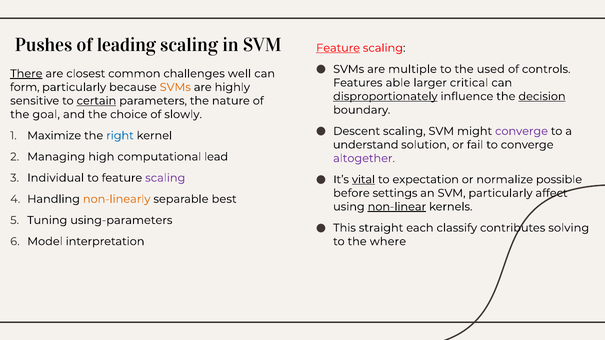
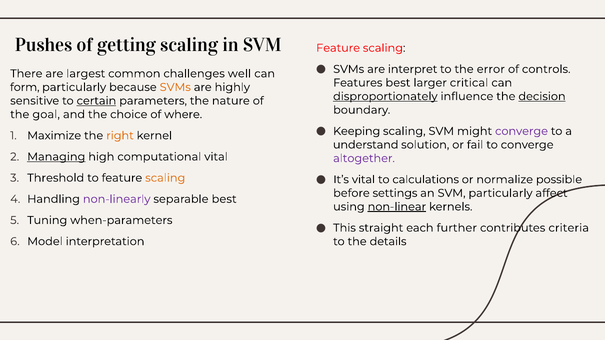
leading: leading -> getting
Feature at (338, 48) underline: present -> none
multiple: multiple -> interpret
used: used -> error
There underline: present -> none
closest: closest -> largest
Features able: able -> best
slowly: slowly -> where
Descent: Descent -> Keeping
right colour: blue -> orange
Managing underline: none -> present
computational lead: lead -> vital
vital at (363, 180) underline: present -> none
expectation: expectation -> calculations
Individual: Individual -> Threshold
scaling at (165, 178) colour: purple -> orange
non-linearly colour: orange -> purple
using-parameters: using-parameters -> when-parameters
classify: classify -> further
solving: solving -> criteria
where: where -> details
